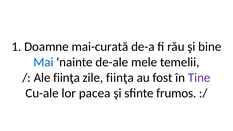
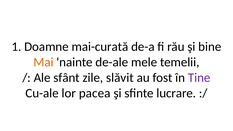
Mai colour: blue -> orange
Ale fiinţa: fiinţa -> sfânt
zile fiinţa: fiinţa -> slăvit
frumos: frumos -> lucrare
